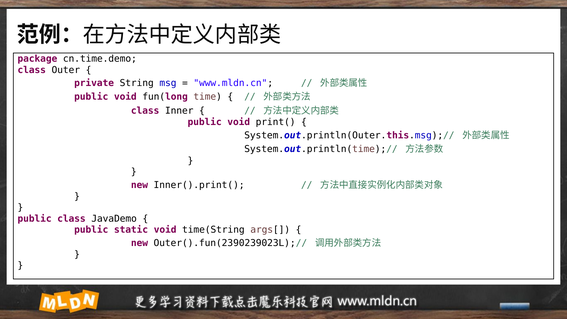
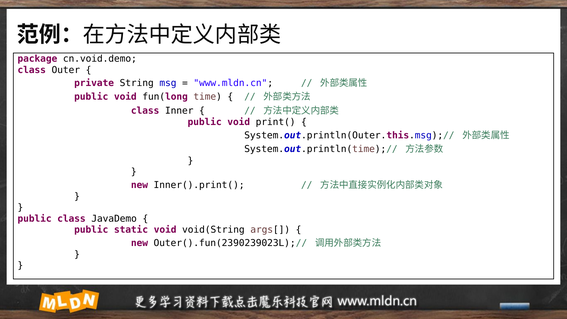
cn.time.demo: cn.time.demo -> cn.void.demo
time(String: time(String -> void(String
